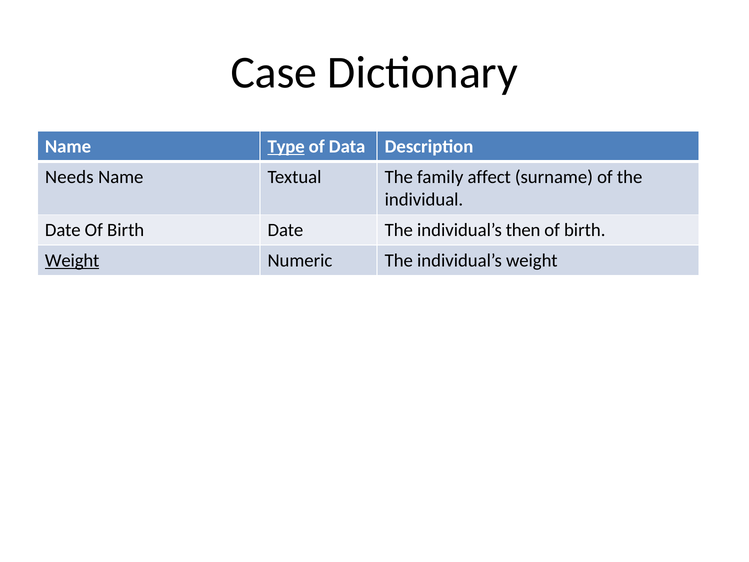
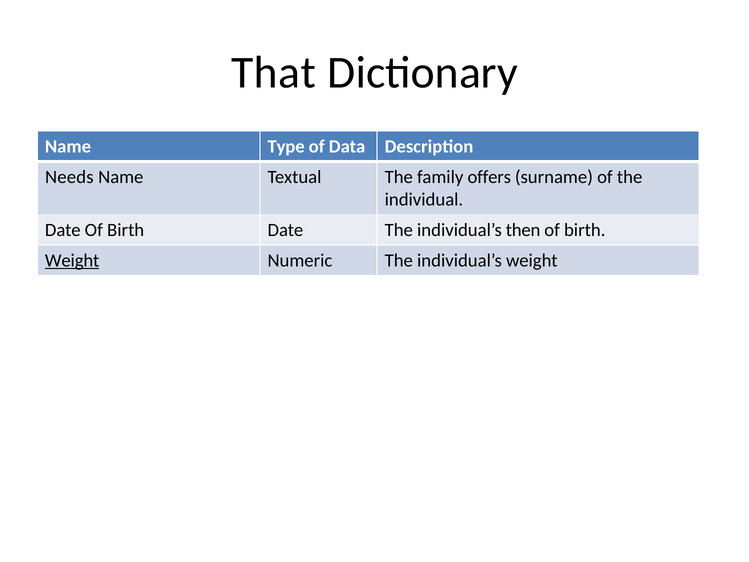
Case: Case -> That
Type underline: present -> none
affect: affect -> offers
